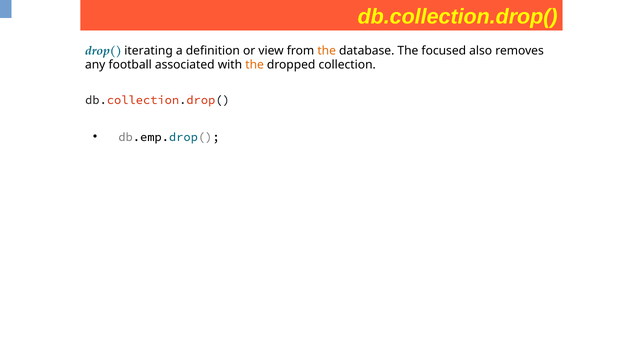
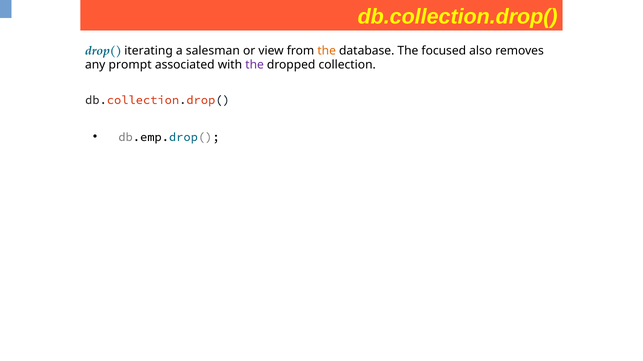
definition: definition -> salesman
football: football -> prompt
the at (255, 65) colour: orange -> purple
